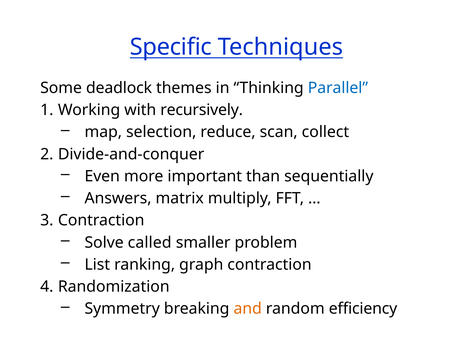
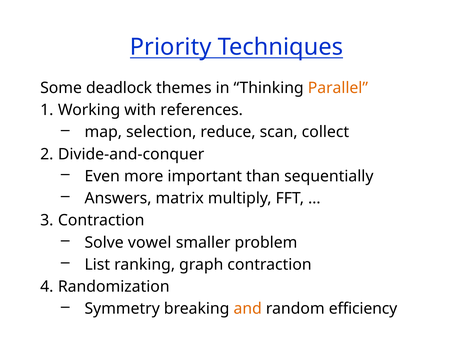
Specific: Specific -> Priority
Parallel colour: blue -> orange
recursively: recursively -> references
called: called -> vowel
